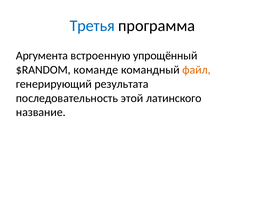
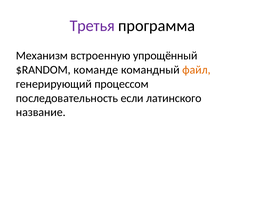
Третья colour: blue -> purple
Аргумента: Аргумента -> Механизм
результата: результата -> процессом
этой: этой -> если
